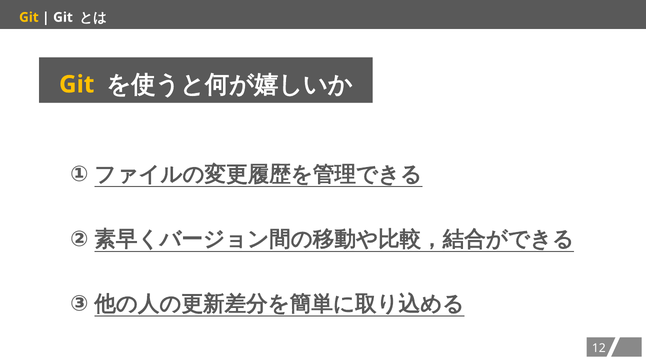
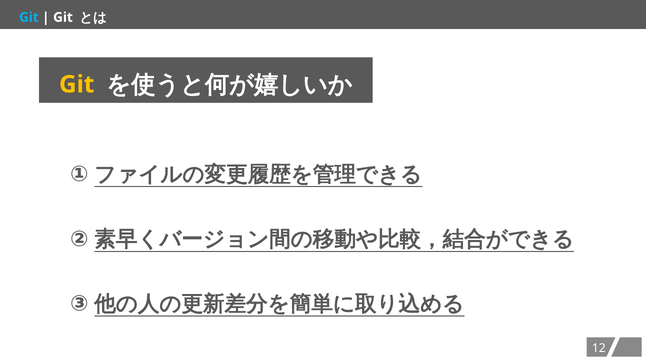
Git at (29, 17) colour: yellow -> light blue
